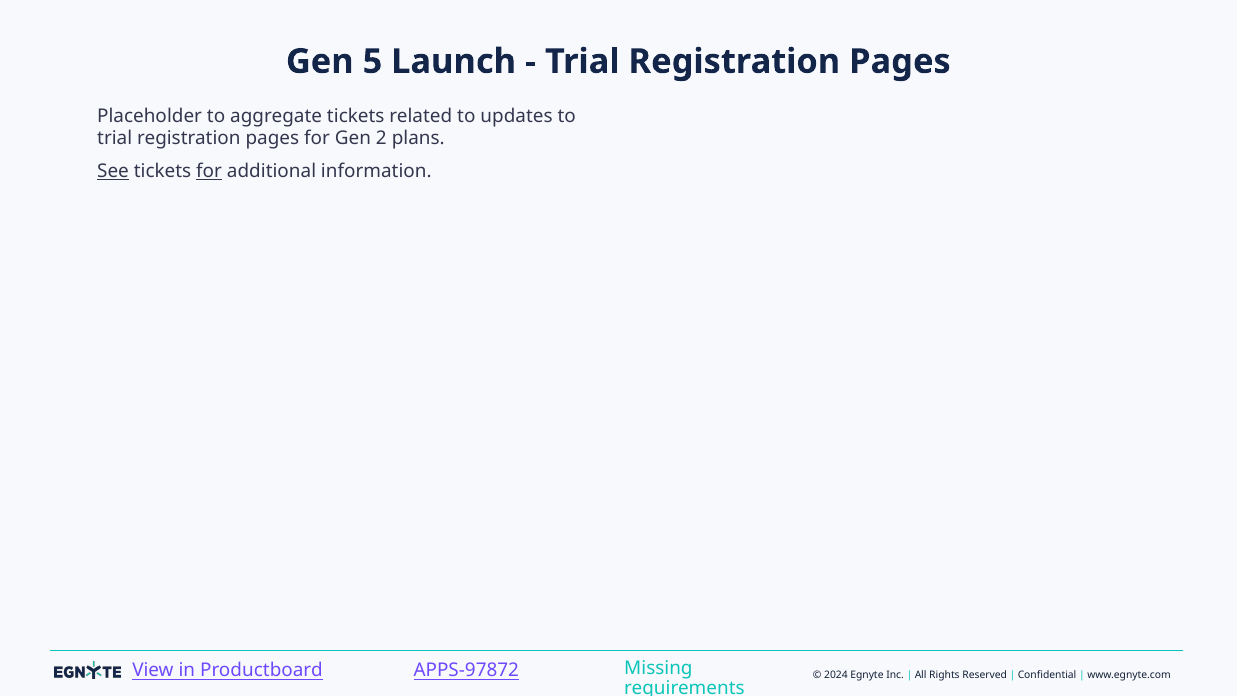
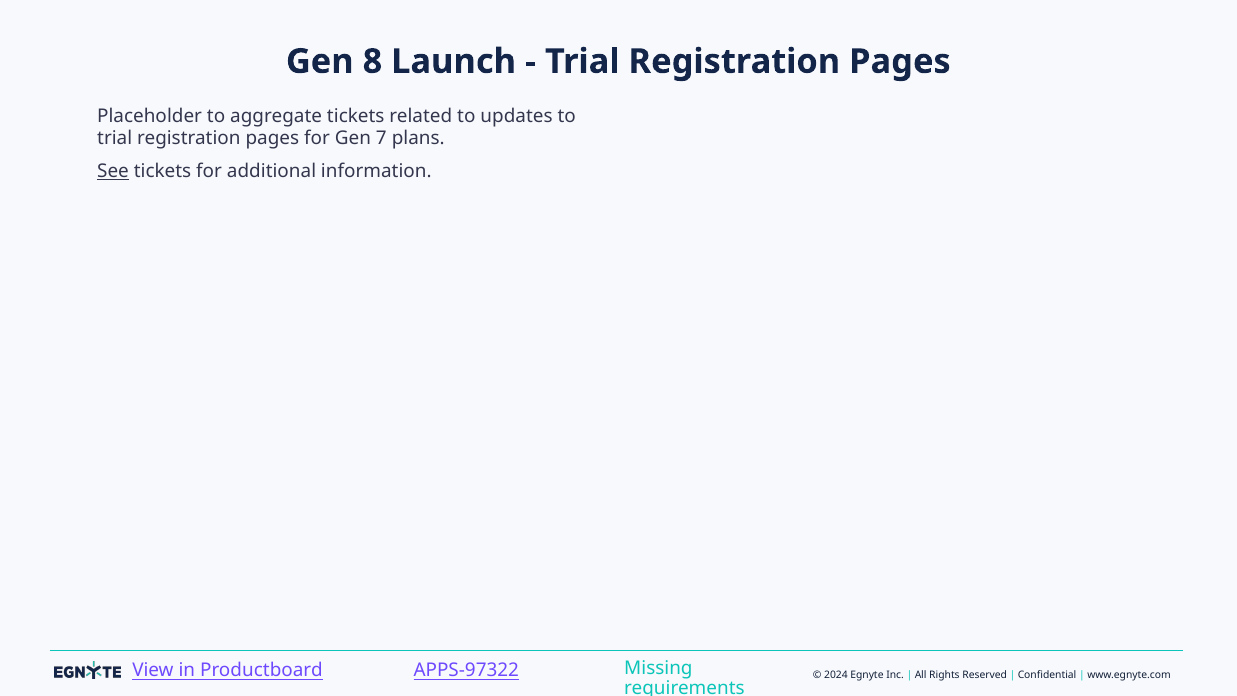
5: 5 -> 8
2: 2 -> 7
for at (209, 172) underline: present -> none
APPS-97872: APPS-97872 -> APPS-97322
